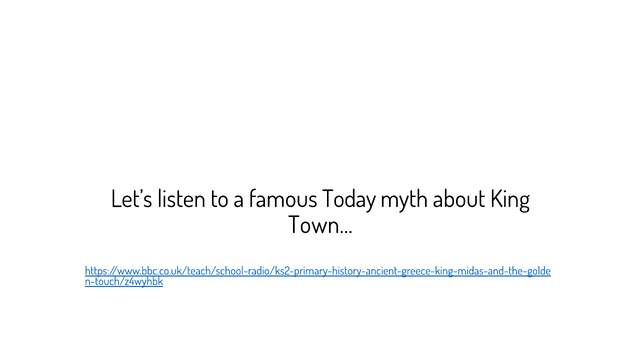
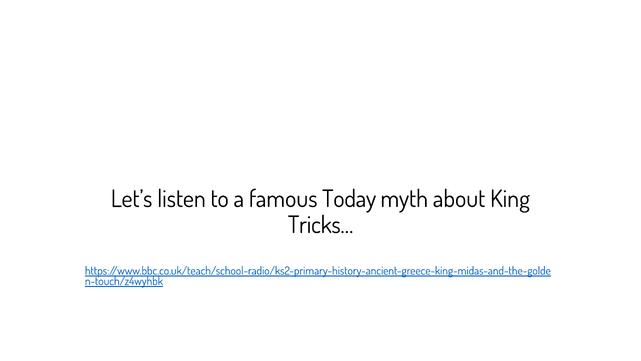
Town…: Town… -> Tricks…
